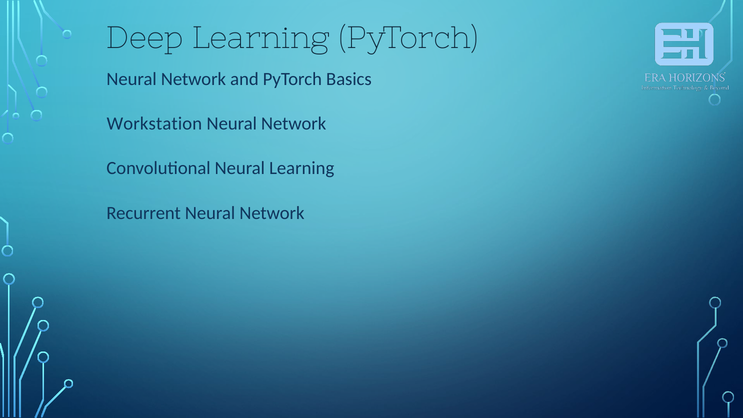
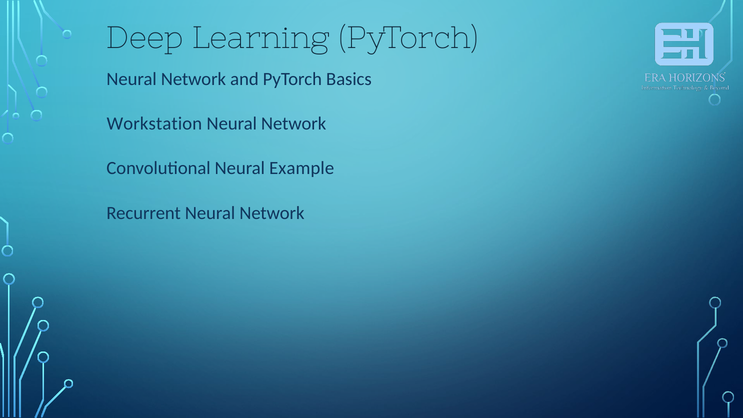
Neural Learning: Learning -> Example
